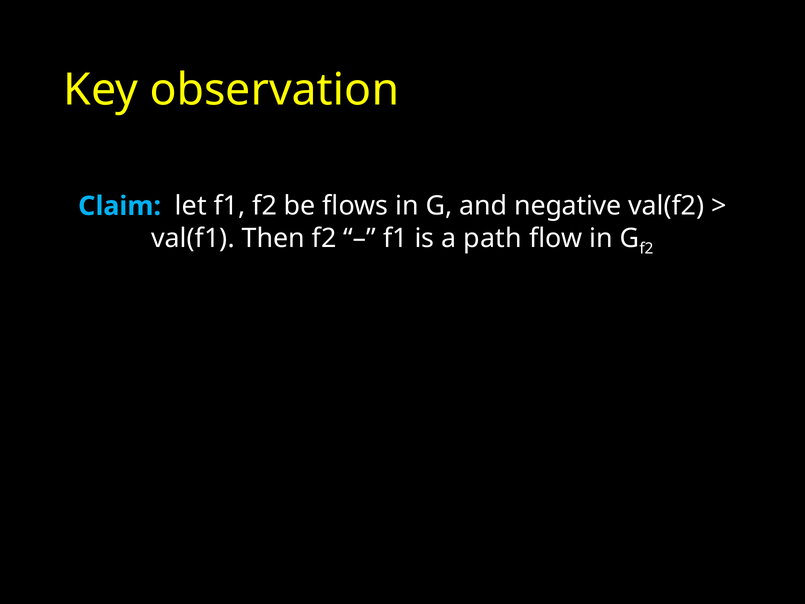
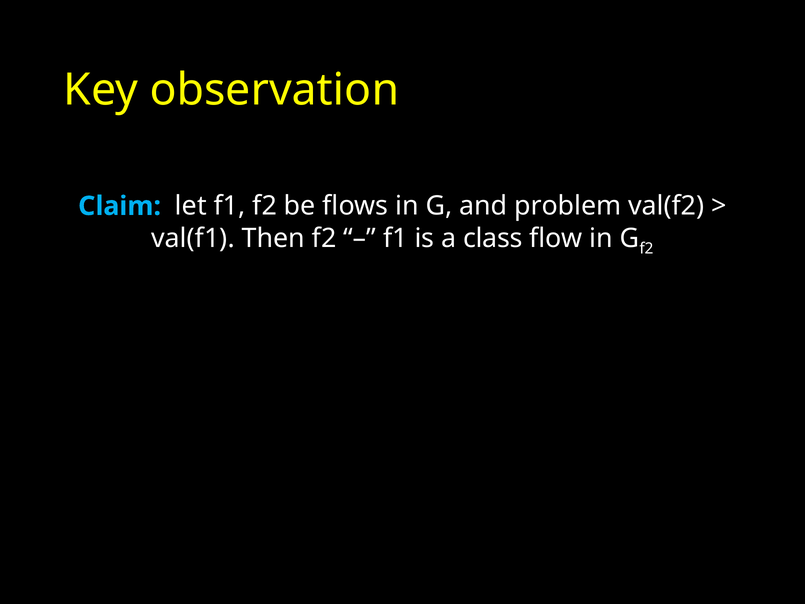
negative: negative -> problem
path: path -> class
